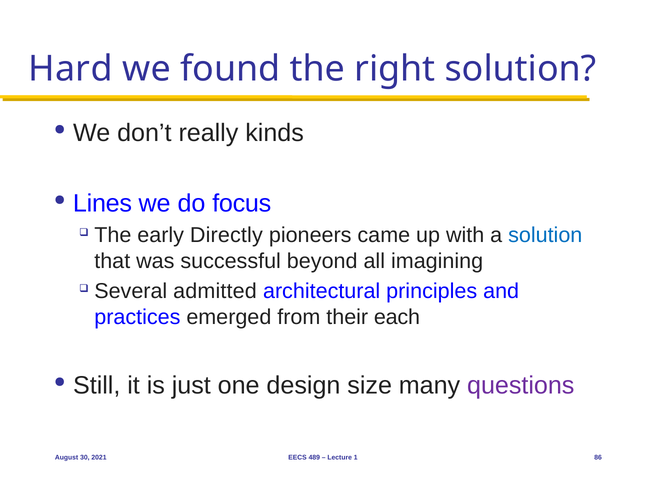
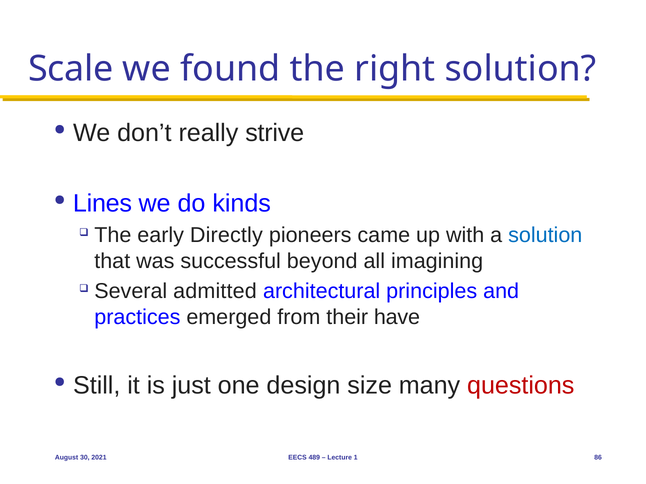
Hard: Hard -> Scale
kinds: kinds -> strive
focus: focus -> kinds
each: each -> have
questions colour: purple -> red
